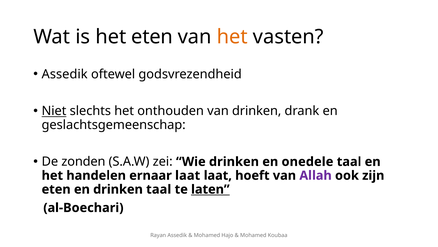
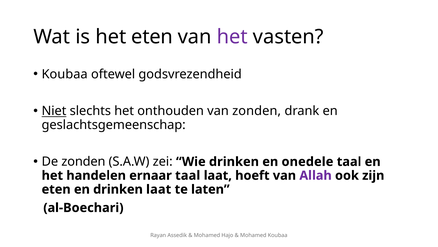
het at (232, 37) colour: orange -> purple
Assedik at (65, 74): Assedik -> Koubaa
van drinken: drinken -> zonden
ernaar laat: laat -> taal
drinken taal: taal -> laat
laten underline: present -> none
